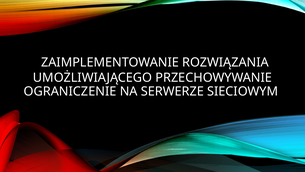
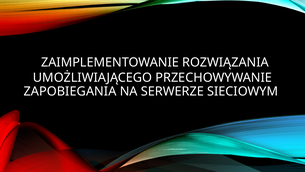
OGRANICZENIE: OGRANICZENIE -> ZAPOBIEGANIA
